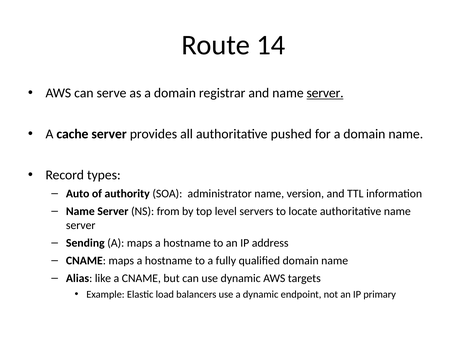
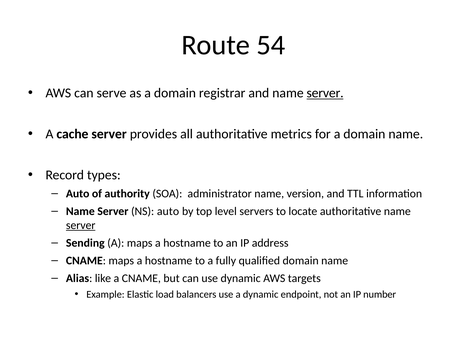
14: 14 -> 54
pushed: pushed -> metrics
NS from: from -> auto
server at (81, 226) underline: none -> present
primary: primary -> number
